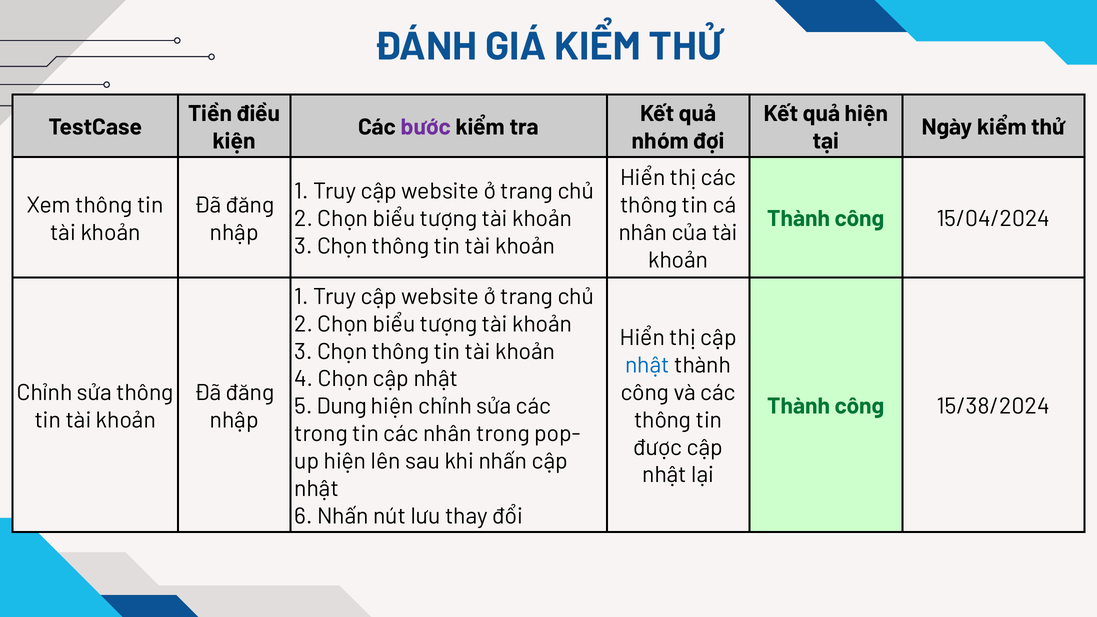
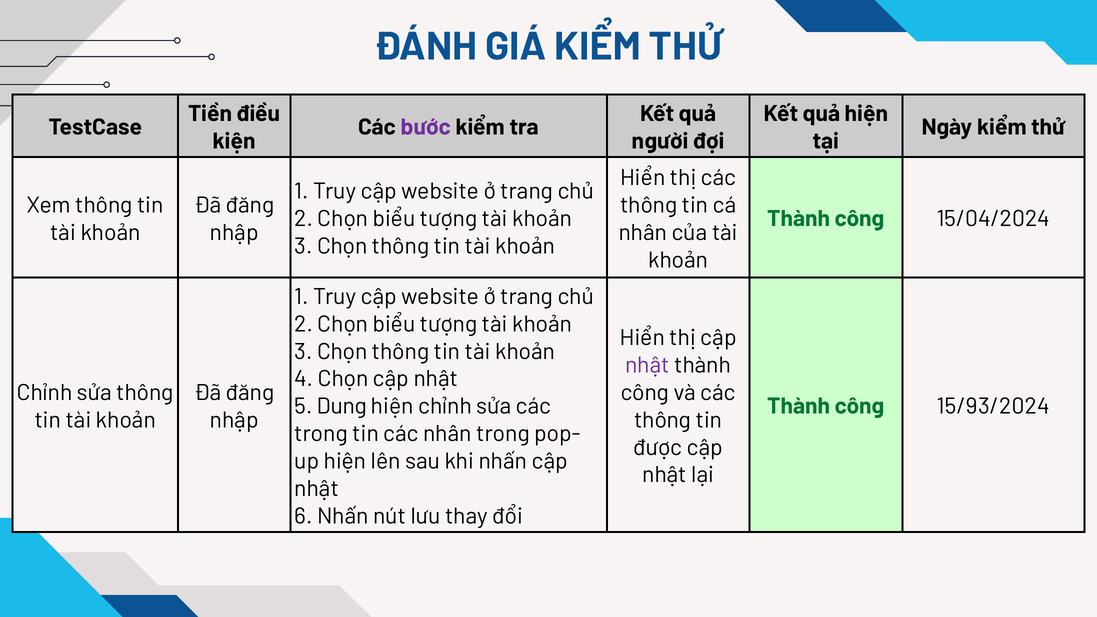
nhóm: nhóm -> người
nhật at (647, 365) colour: blue -> purple
15/38/2024: 15/38/2024 -> 15/93/2024
